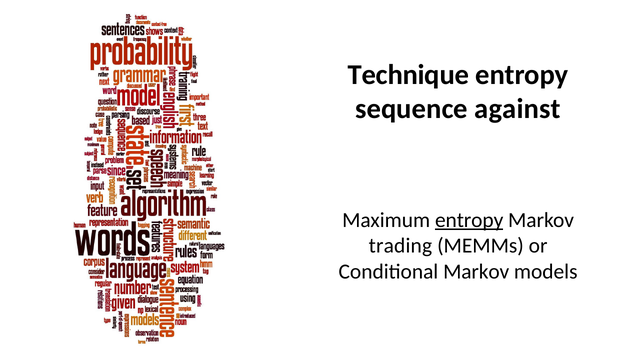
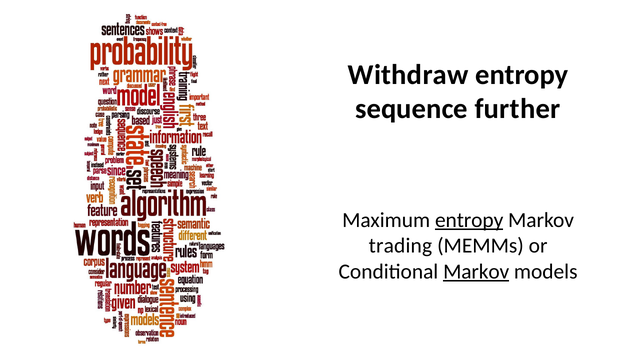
Technique: Technique -> Withdraw
against: against -> further
Markov at (476, 271) underline: none -> present
